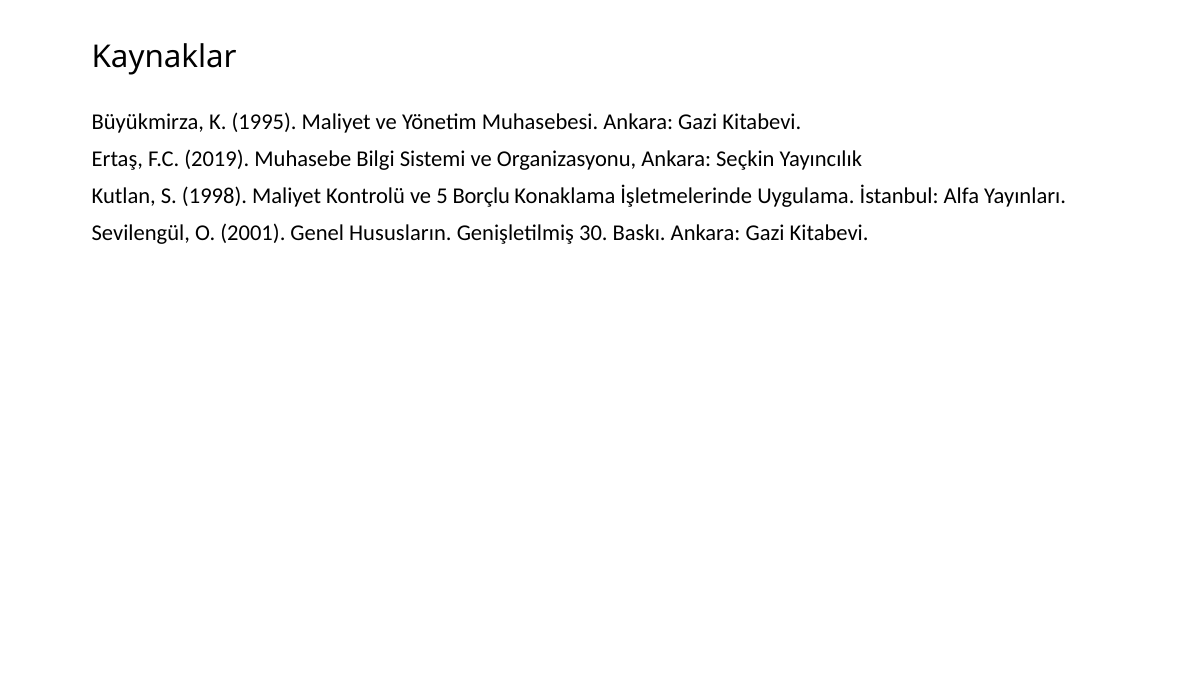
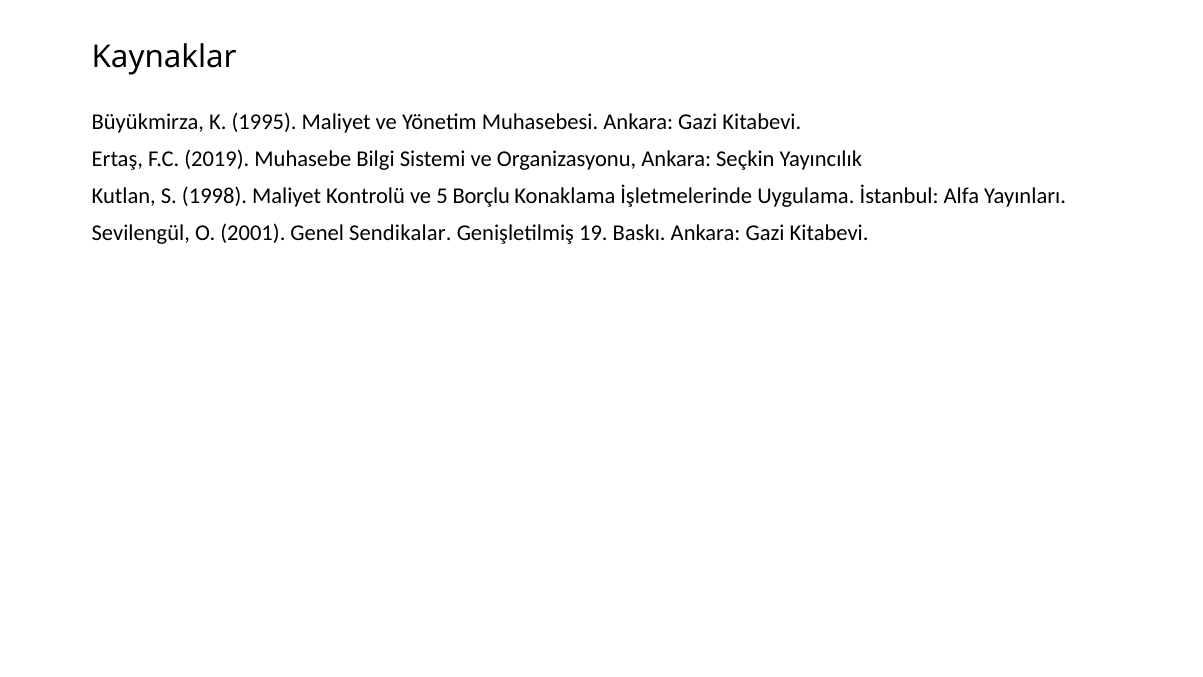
Hususların: Hususların -> Sendikalar
30: 30 -> 19
